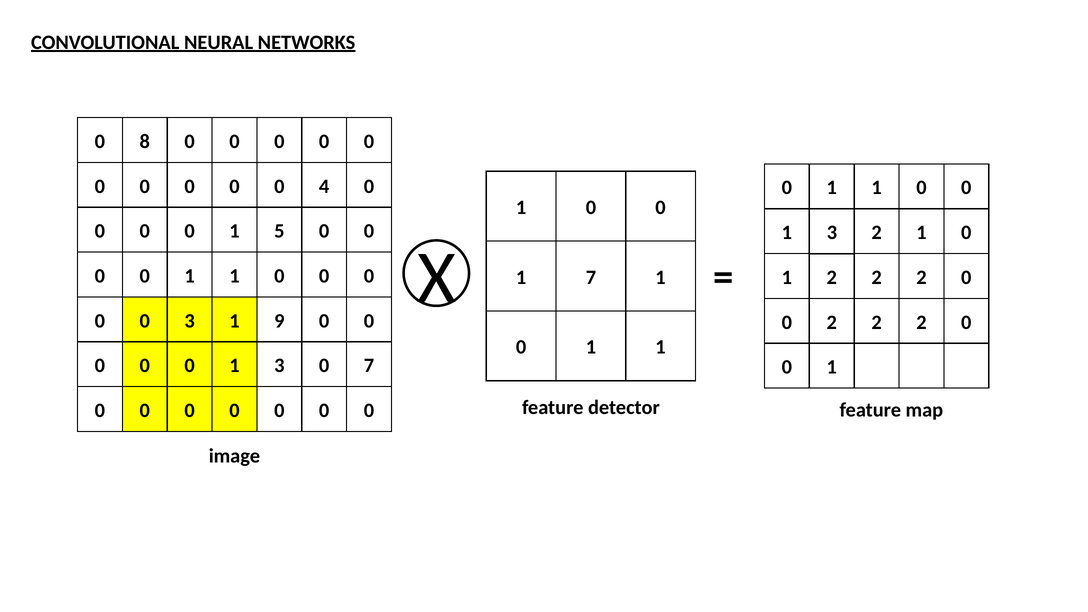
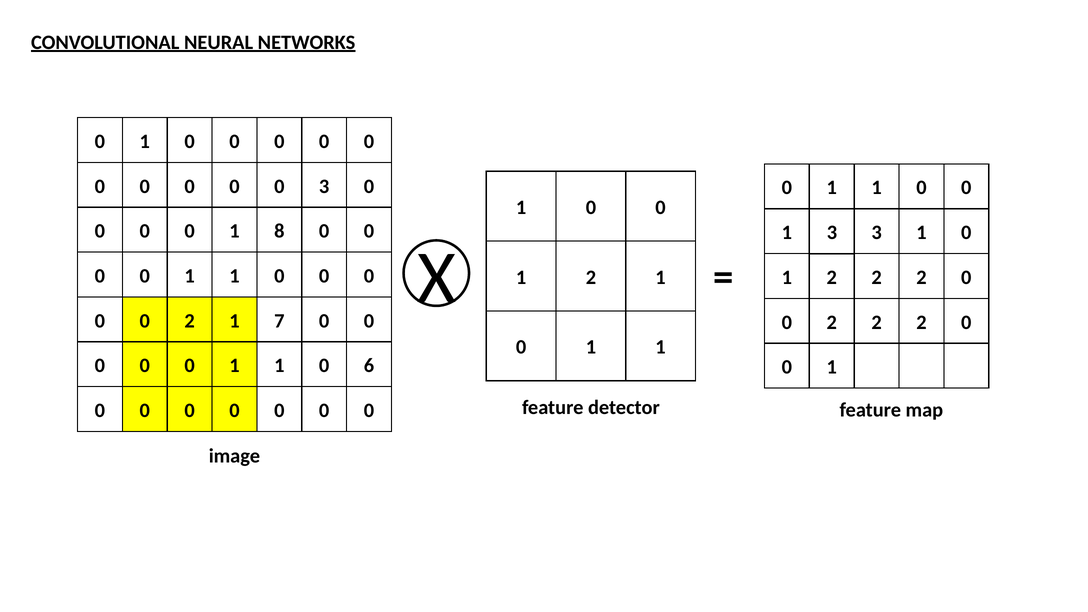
8 at (145, 141): 8 -> 1
0 4: 4 -> 3
5: 5 -> 8
2 at (877, 233): 2 -> 3
7 at (591, 277): 7 -> 2
3 at (190, 321): 3 -> 2
9: 9 -> 7
3 at (279, 366): 3 -> 1
0 7: 7 -> 6
